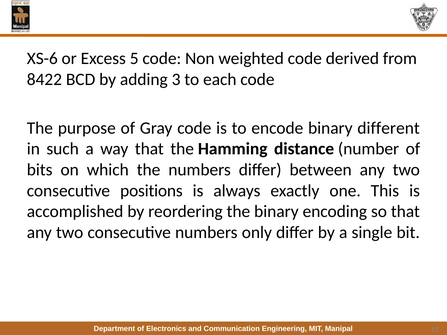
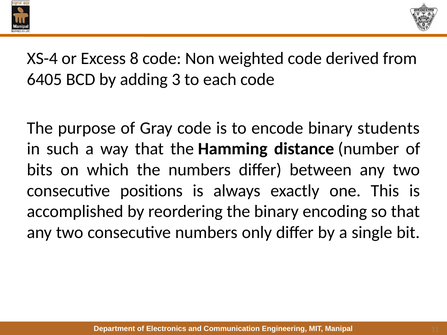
XS-6: XS-6 -> XS-4
5: 5 -> 8
8422: 8422 -> 6405
different: different -> students
